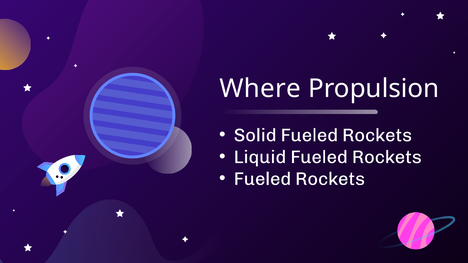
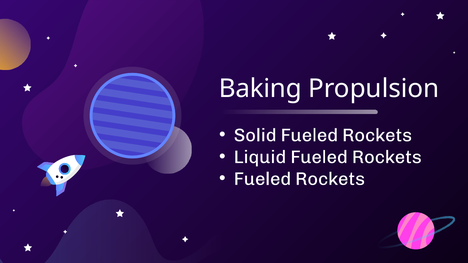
Where: Where -> Baking
